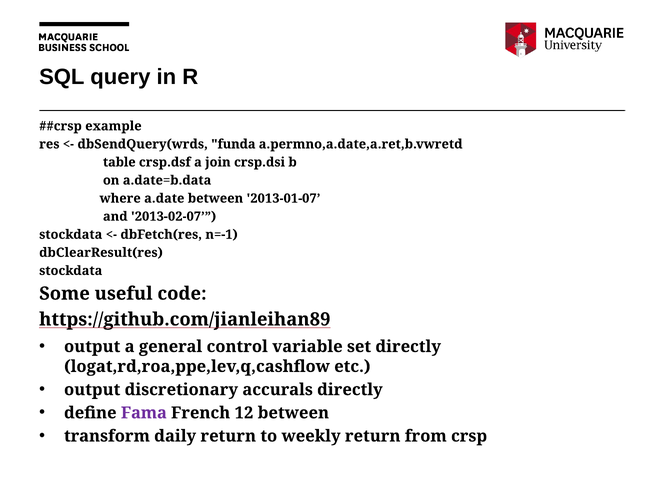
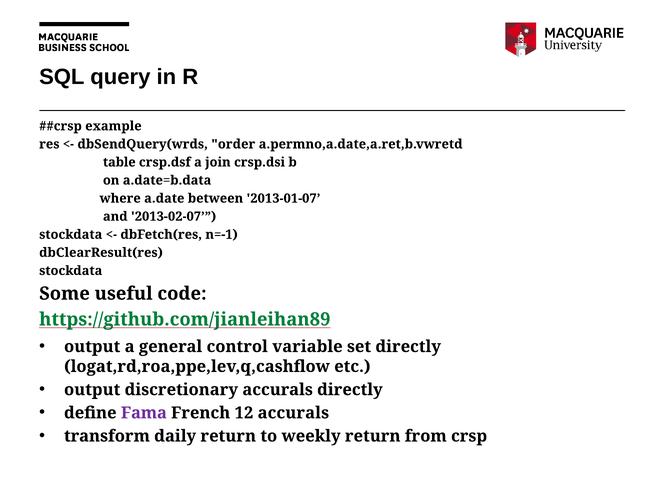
funda: funda -> order
https://github.com/jianleihan89 colour: black -> green
12 between: between -> accurals
